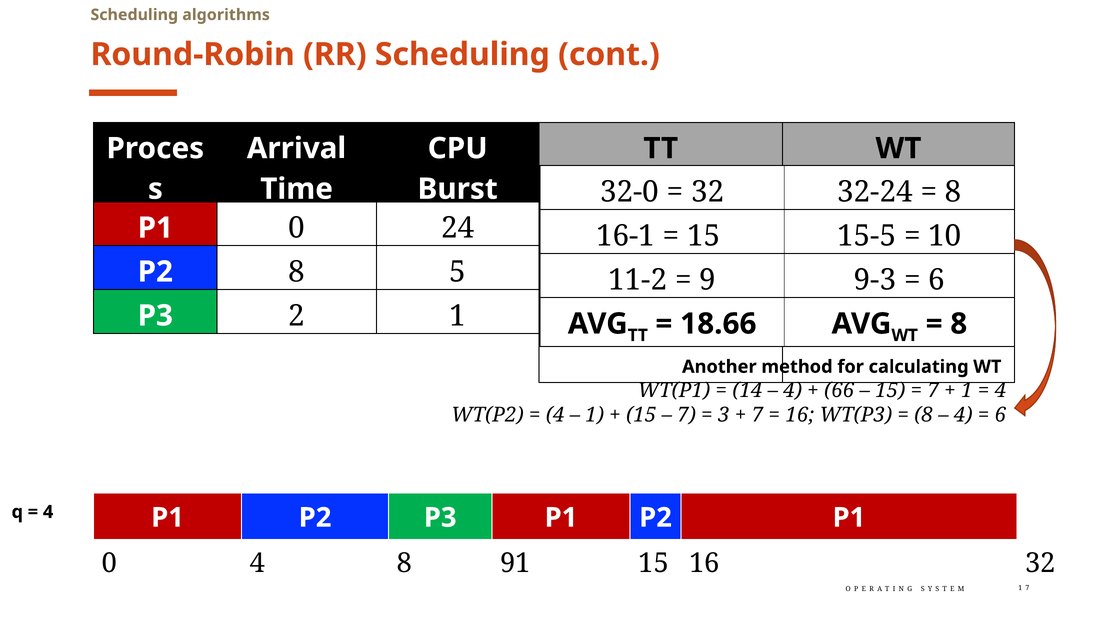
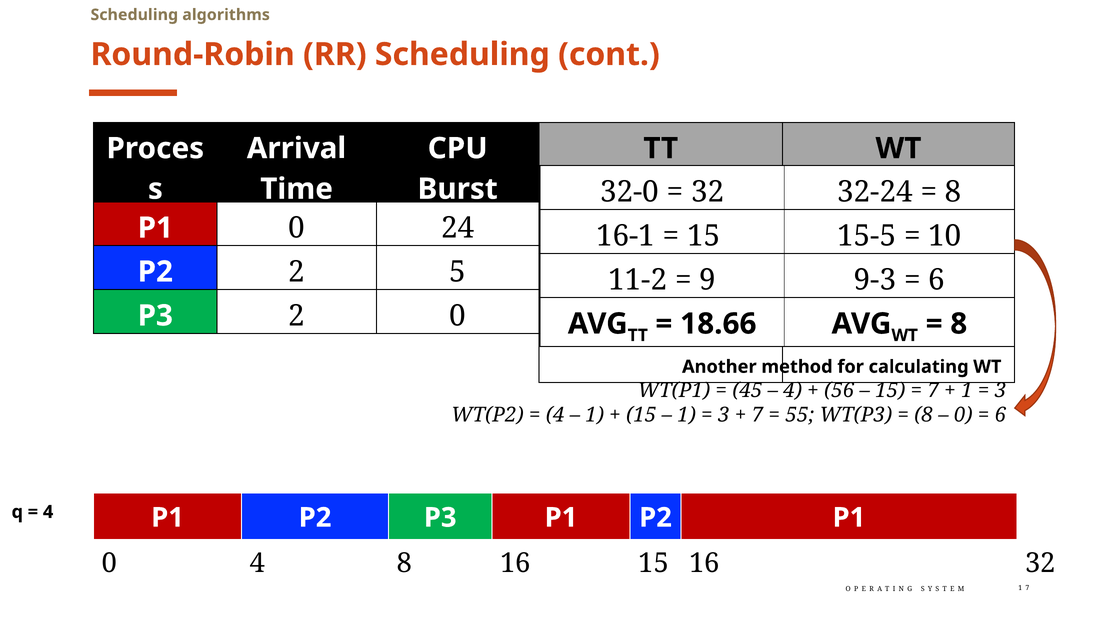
8 at (297, 272): 8 -> 2
2 1: 1 -> 0
14: 14 -> 45
66: 66 -> 56
4 at (1001, 390): 4 -> 3
7 at (687, 415): 7 -> 1
16 at (800, 415): 16 -> 55
4 at (963, 415): 4 -> 0
8 91: 91 -> 16
